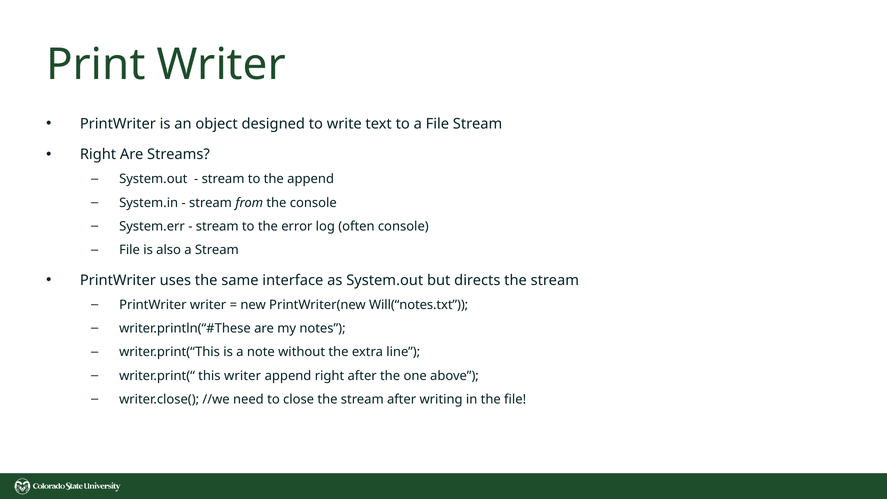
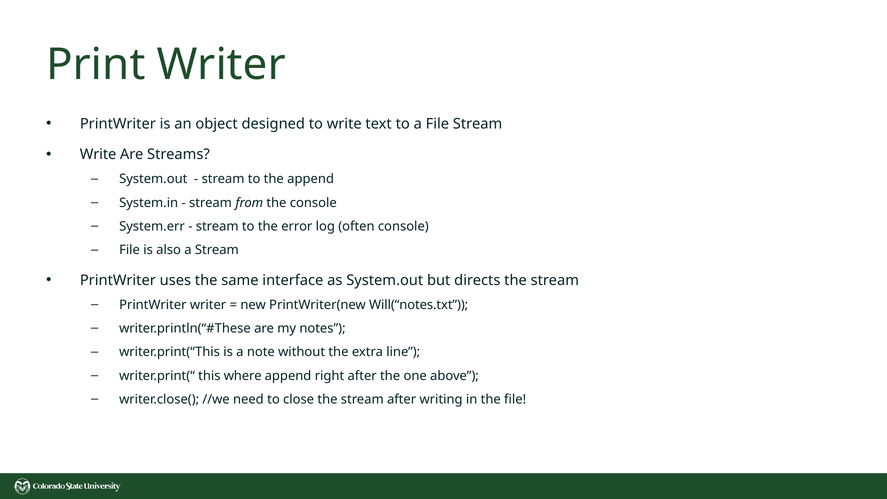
Right at (98, 155): Right -> Write
this writer: writer -> where
